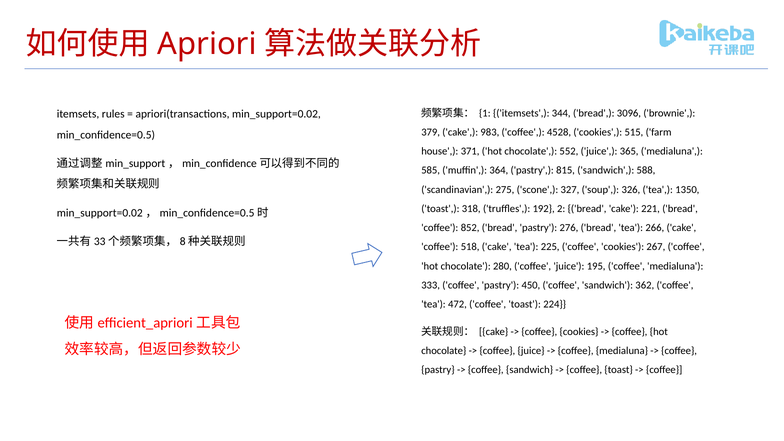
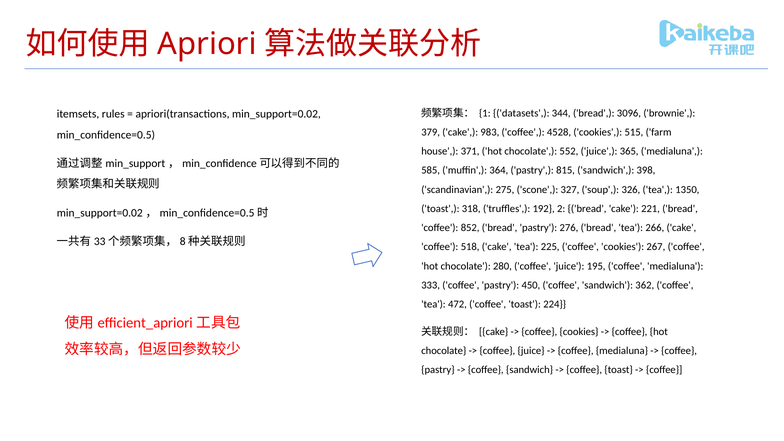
1 itemsets: itemsets -> datasets
588: 588 -> 398
